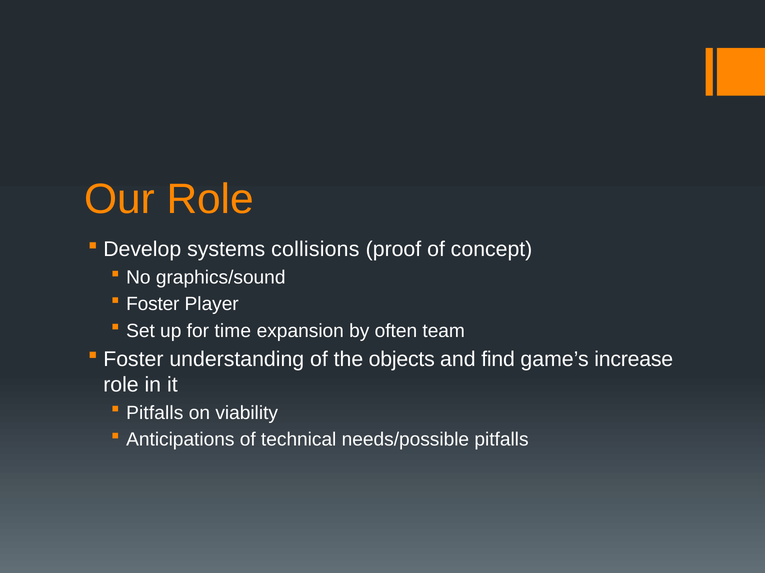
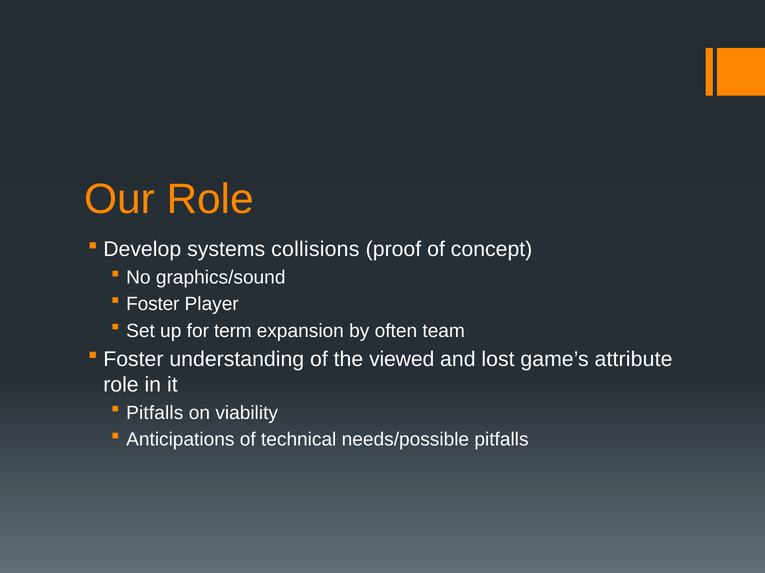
time: time -> term
objects: objects -> viewed
find: find -> lost
increase: increase -> attribute
